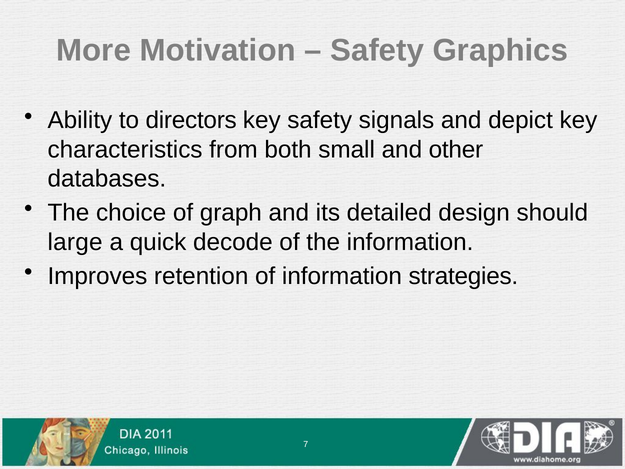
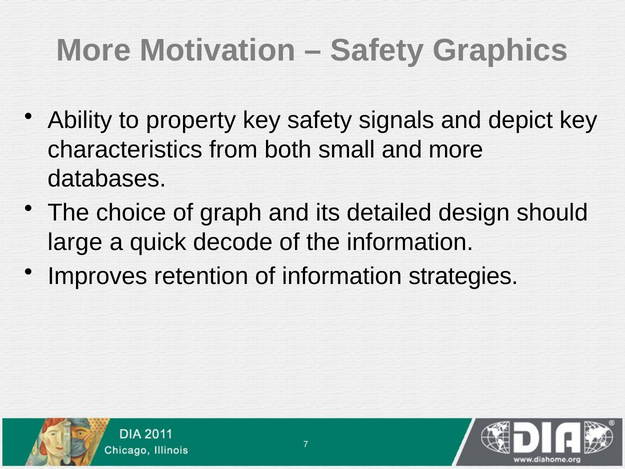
directors: directors -> property
and other: other -> more
